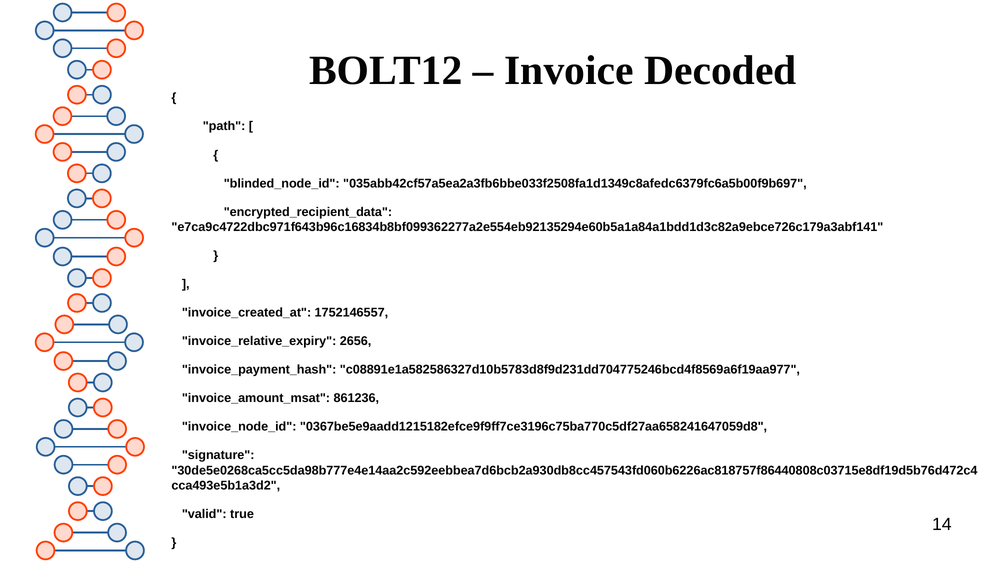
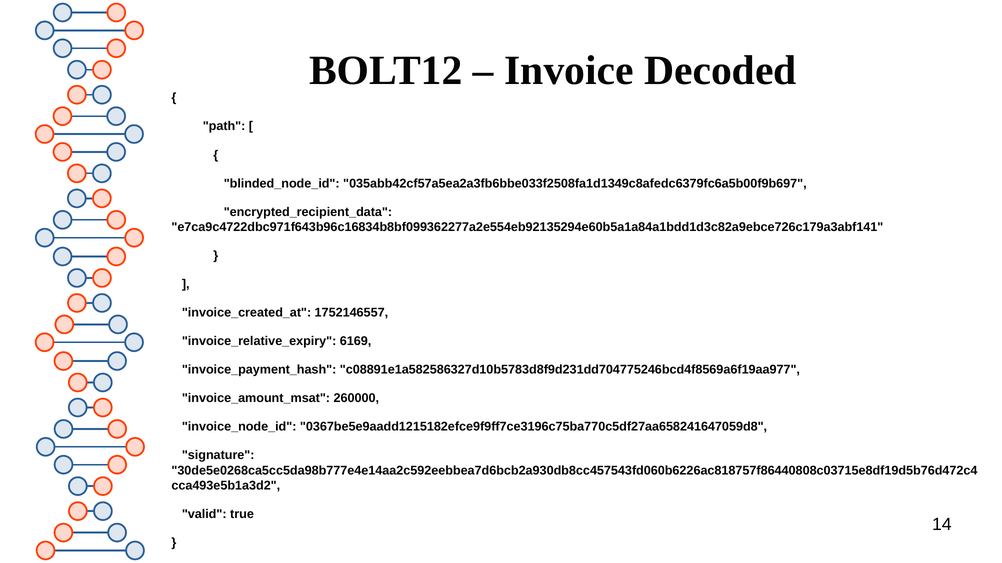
2656: 2656 -> 6169
861236: 861236 -> 260000
